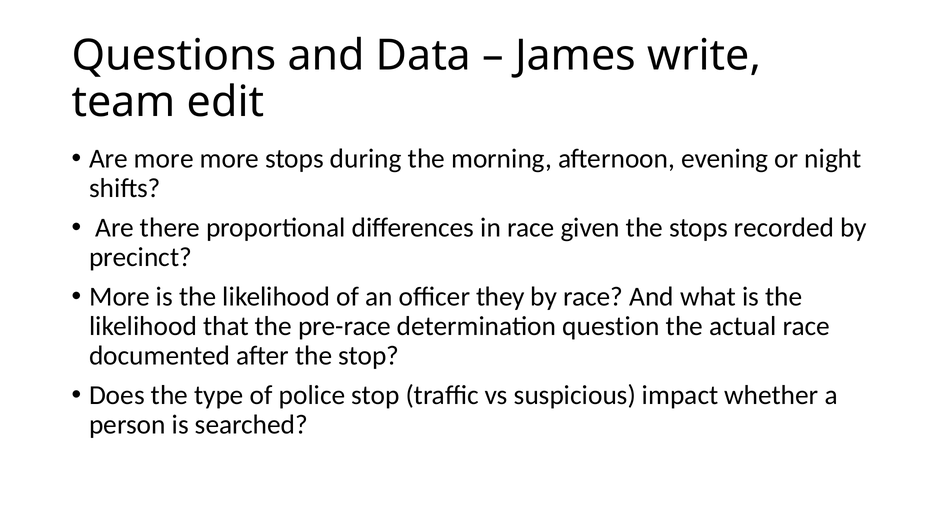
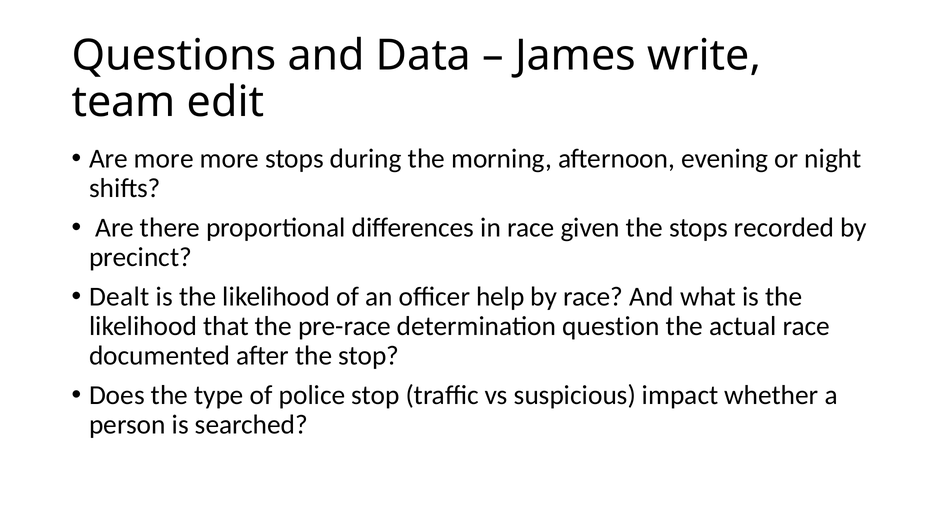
More at (120, 297): More -> Dealt
they: they -> help
